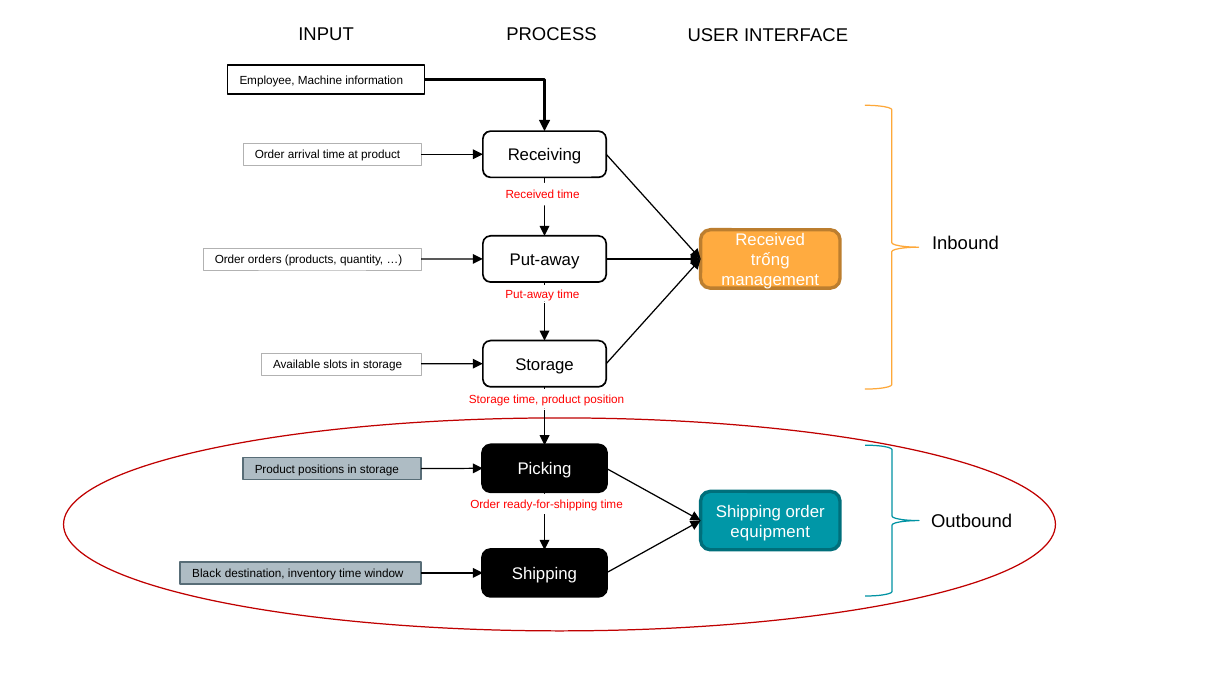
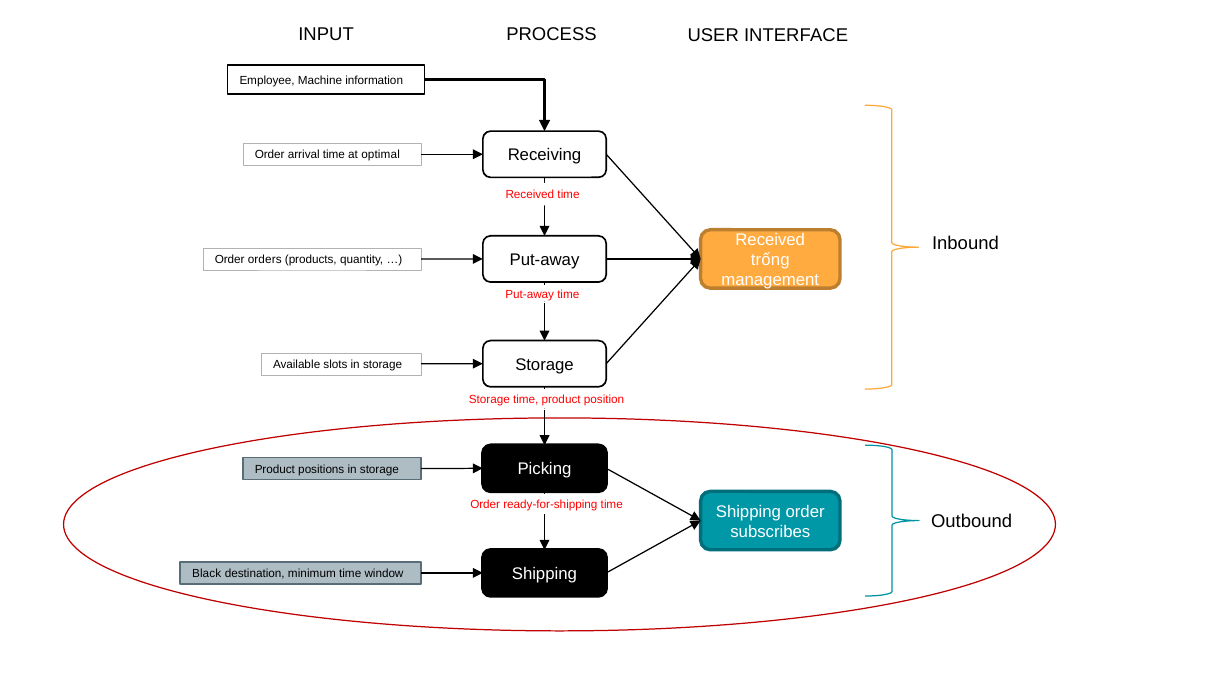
at product: product -> optimal
equipment: equipment -> subscribes
inventory: inventory -> minimum
